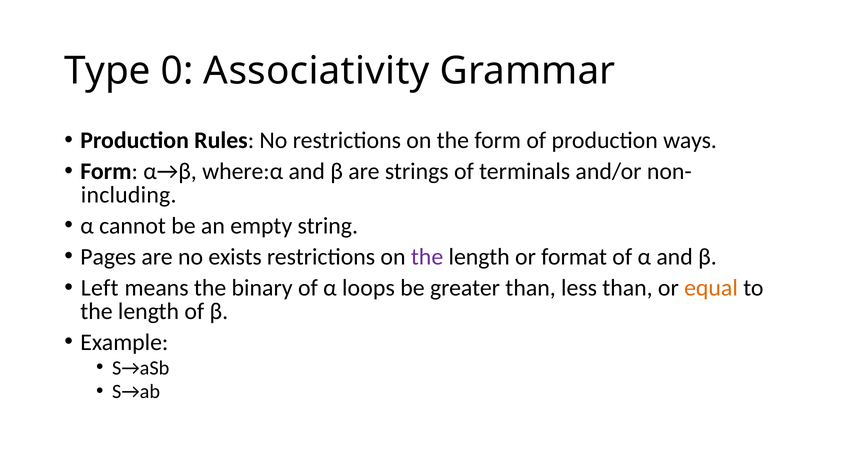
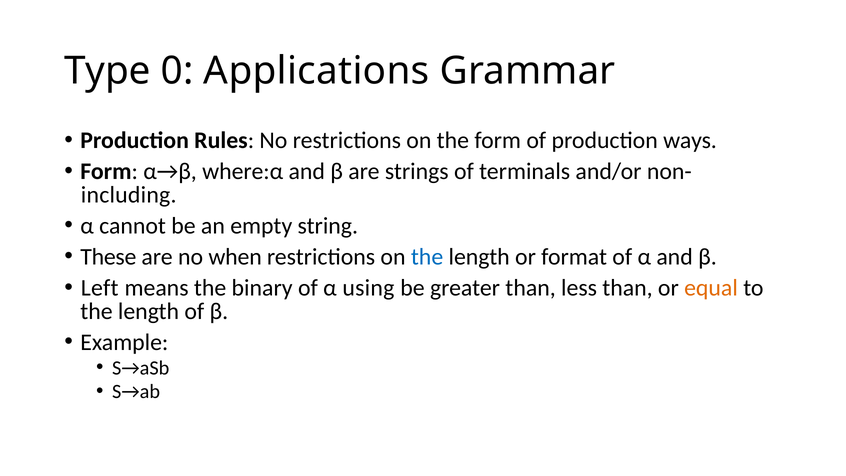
Associativity: Associativity -> Applications
Pages: Pages -> These
exists: exists -> when
the at (427, 257) colour: purple -> blue
loops: loops -> using
